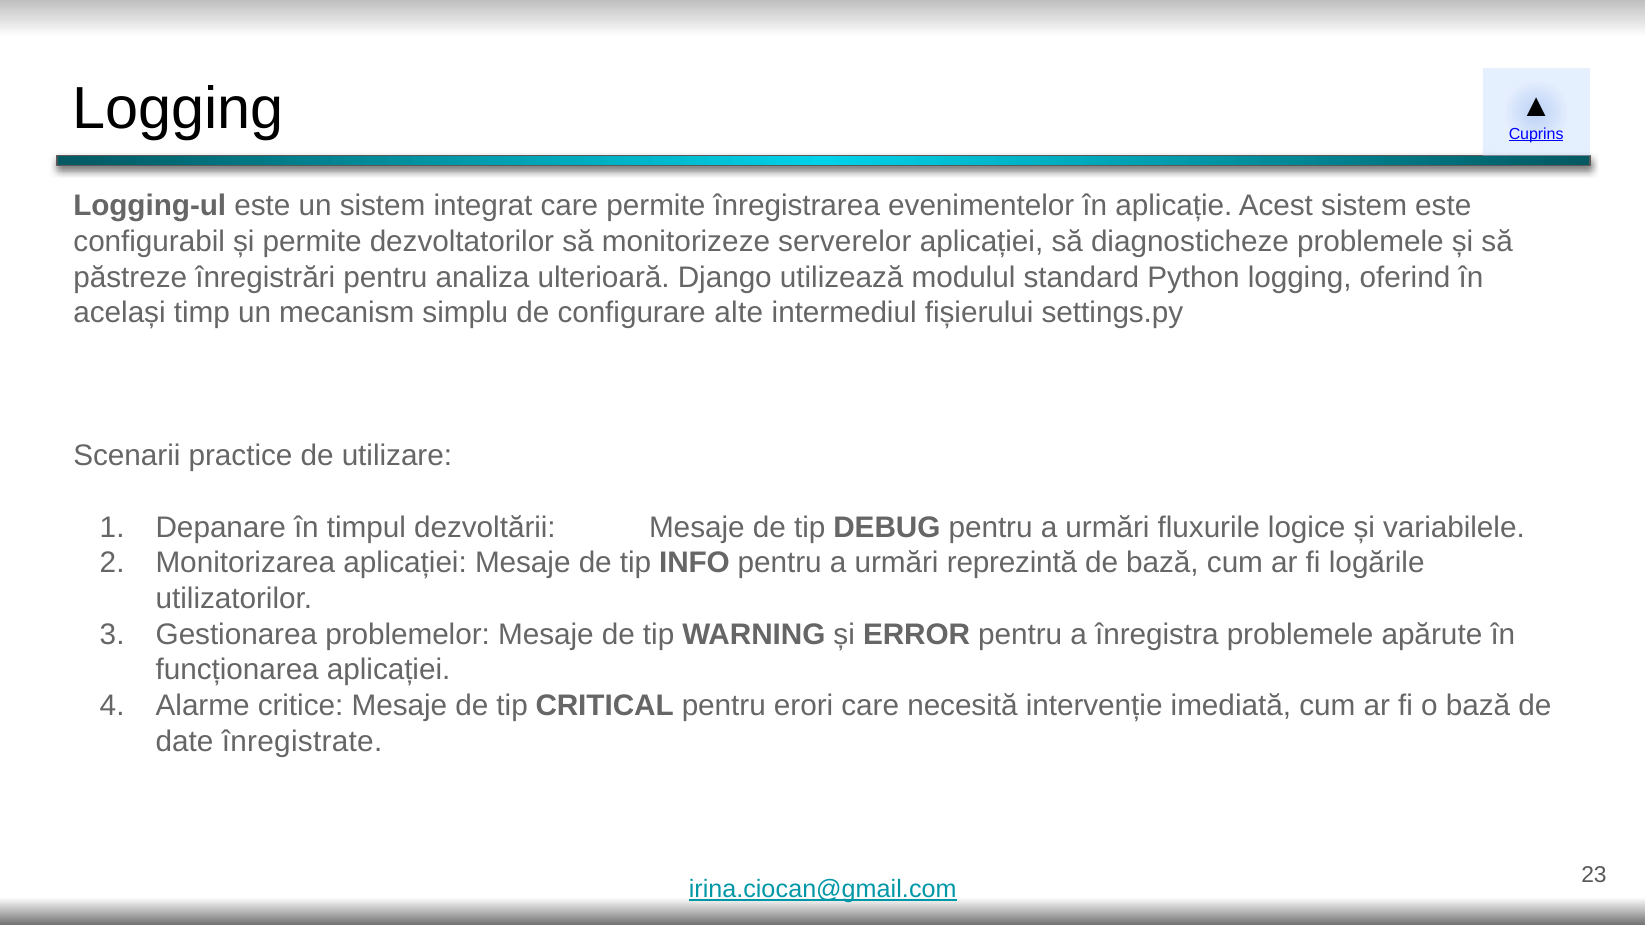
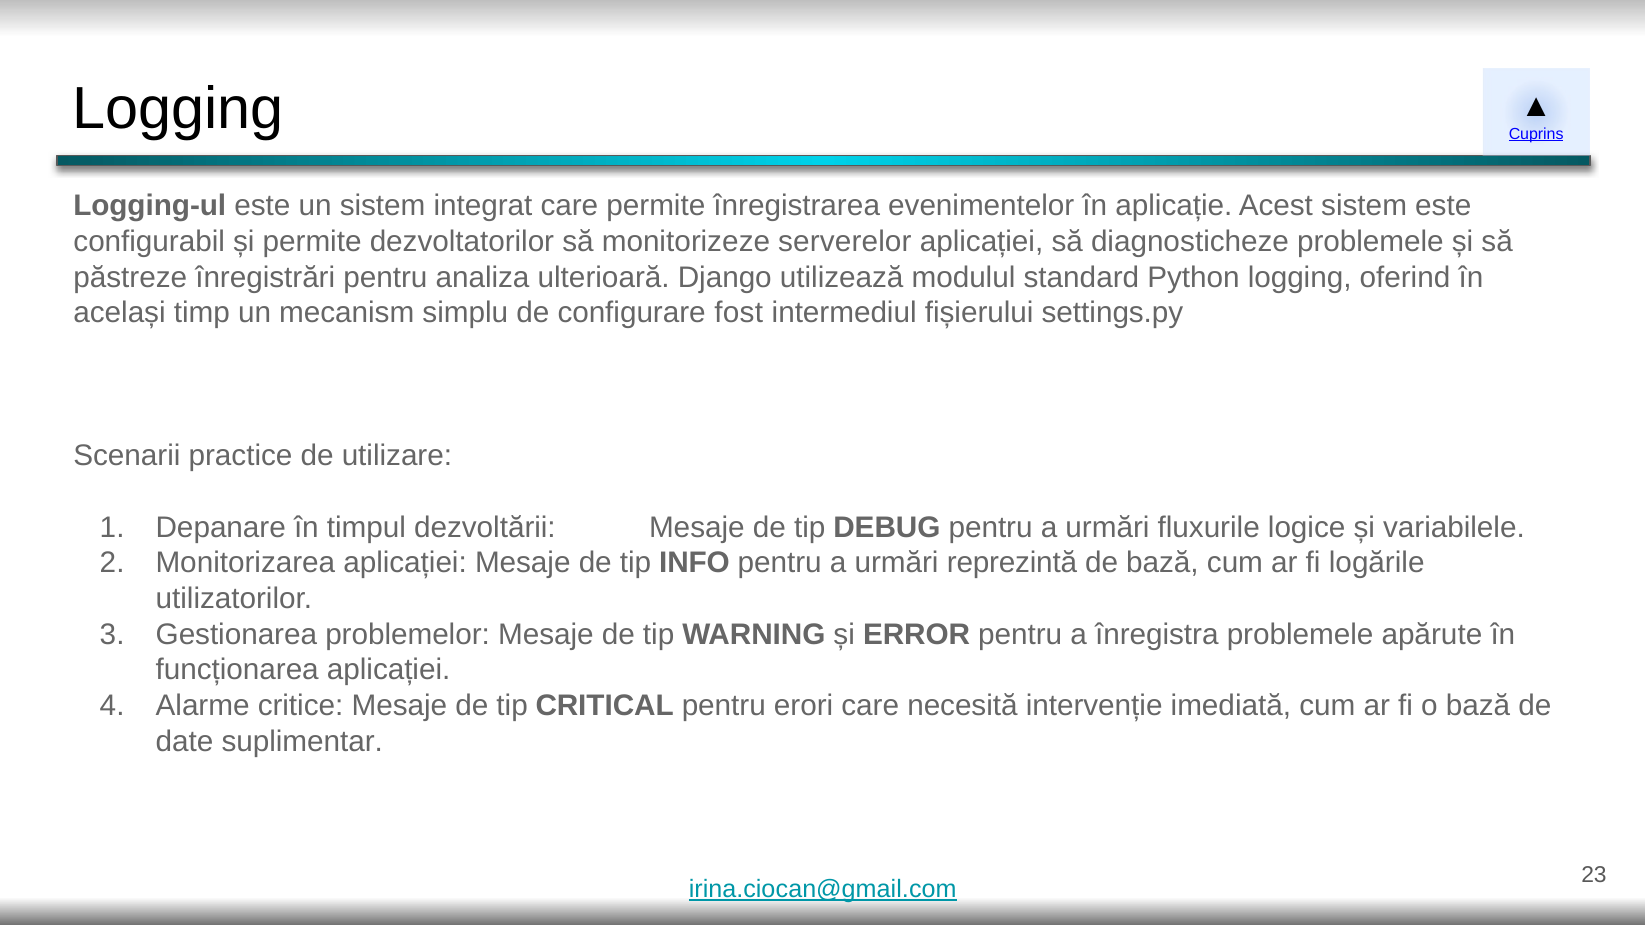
alte: alte -> fost
înregistrate: înregistrate -> suplimentar
